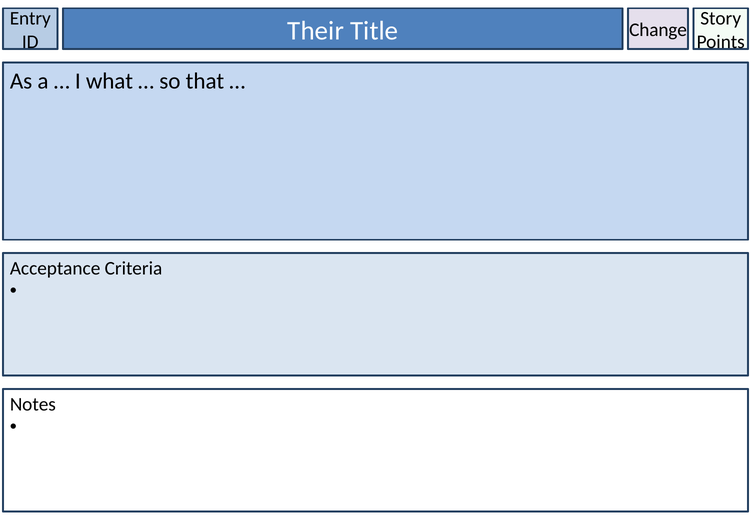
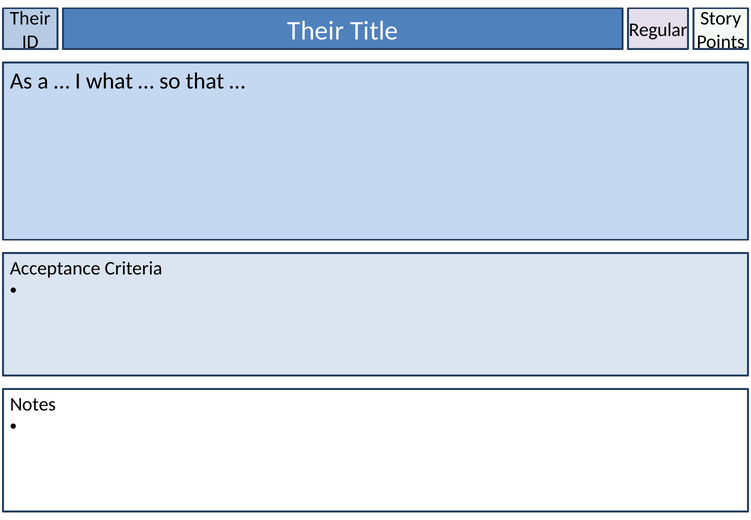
Entry at (30, 19): Entry -> Their
Change: Change -> Regular
